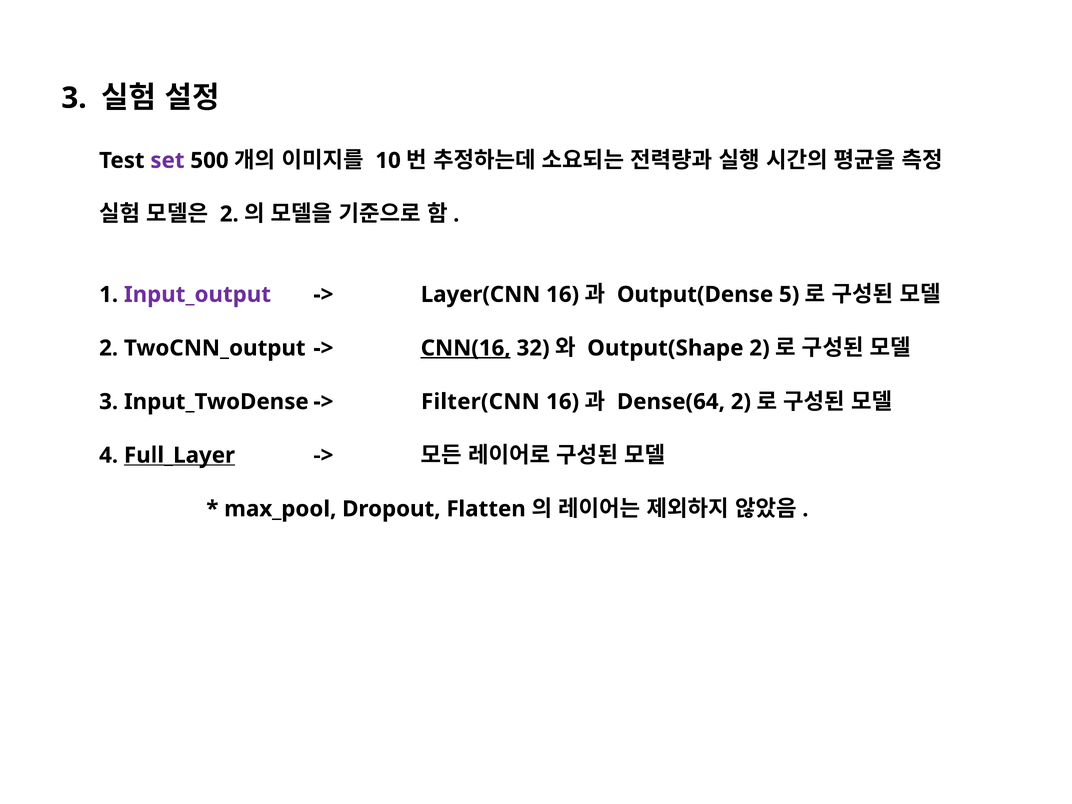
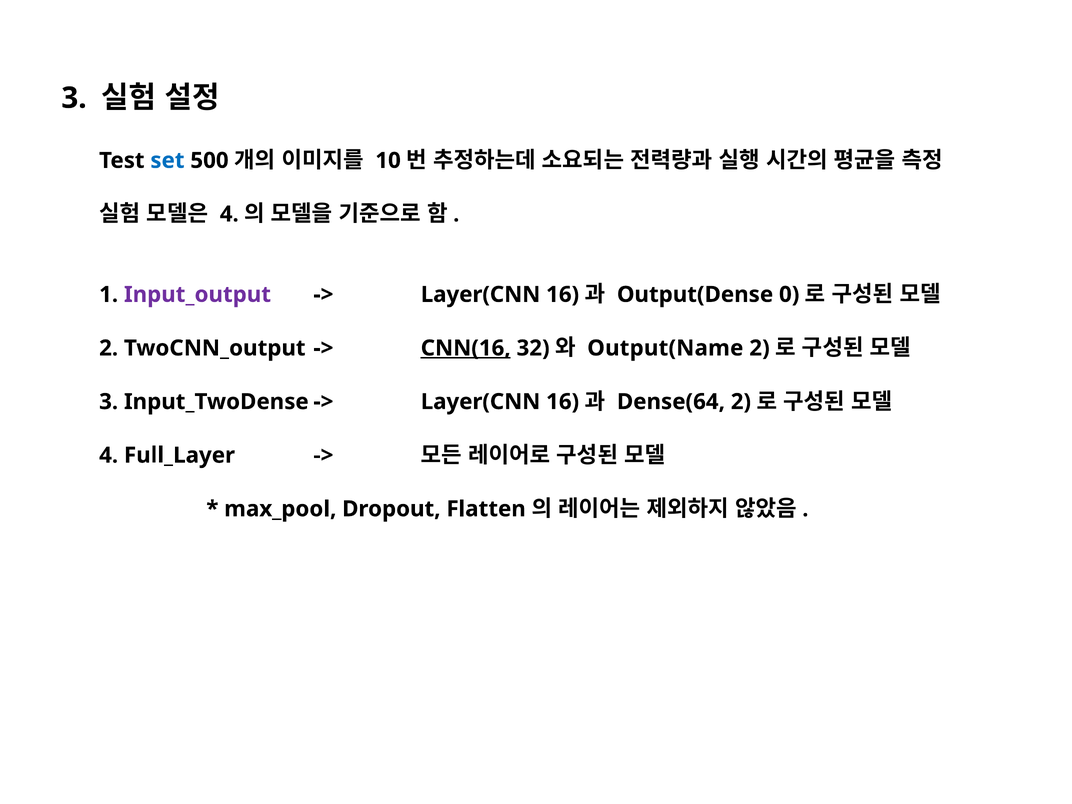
set colour: purple -> blue
2 at (229, 214): 2 -> 4
5: 5 -> 0
Output(Shape: Output(Shape -> Output(Name
Filter(CNN at (480, 402): Filter(CNN -> Layer(CNN
Full_Layer underline: present -> none
